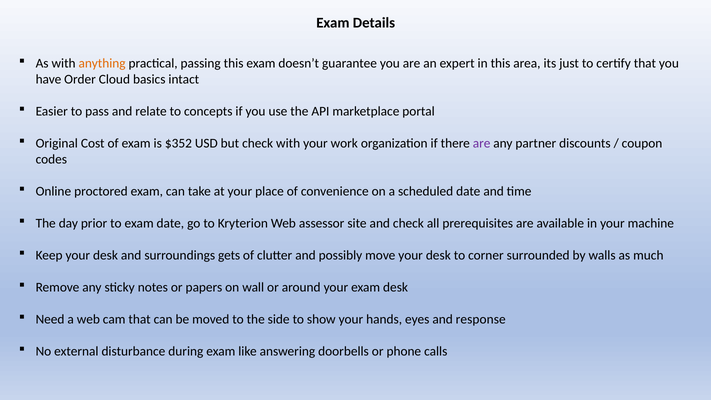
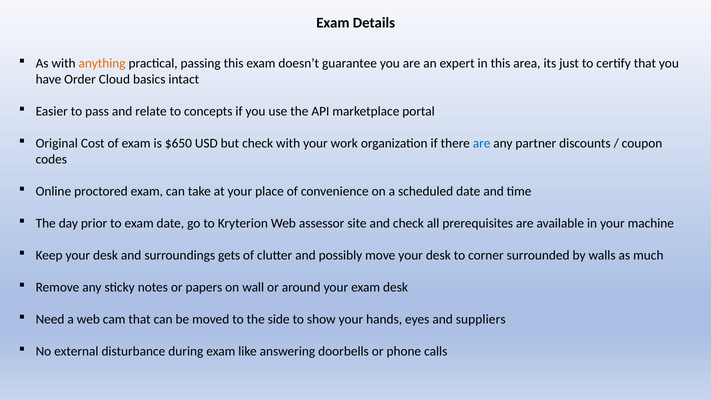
$352: $352 -> $650
are at (482, 143) colour: purple -> blue
response: response -> suppliers
